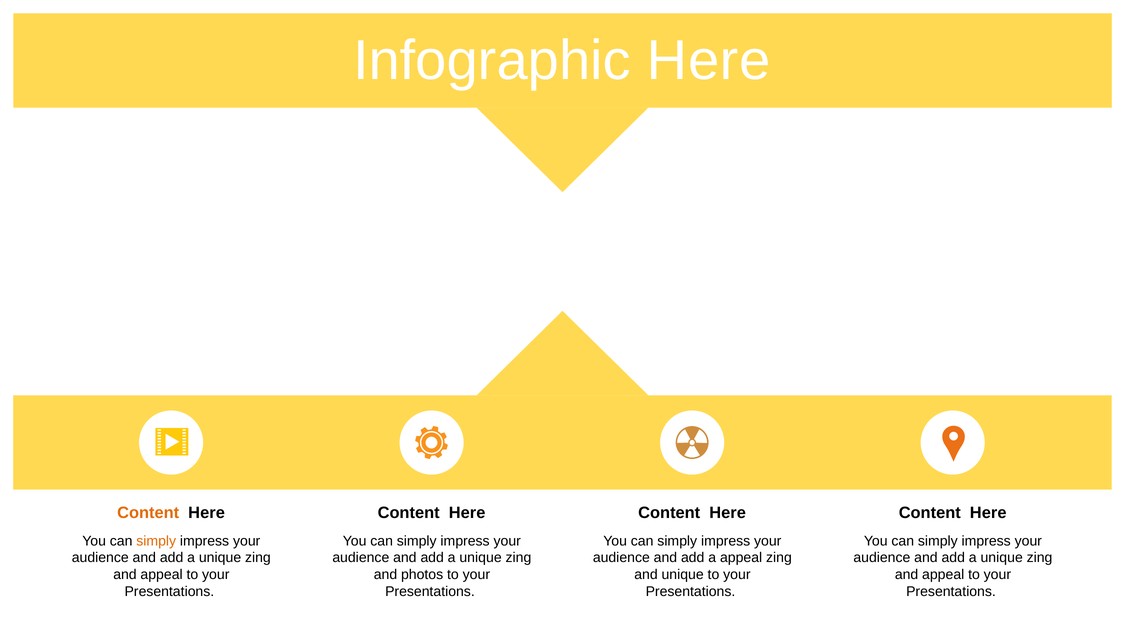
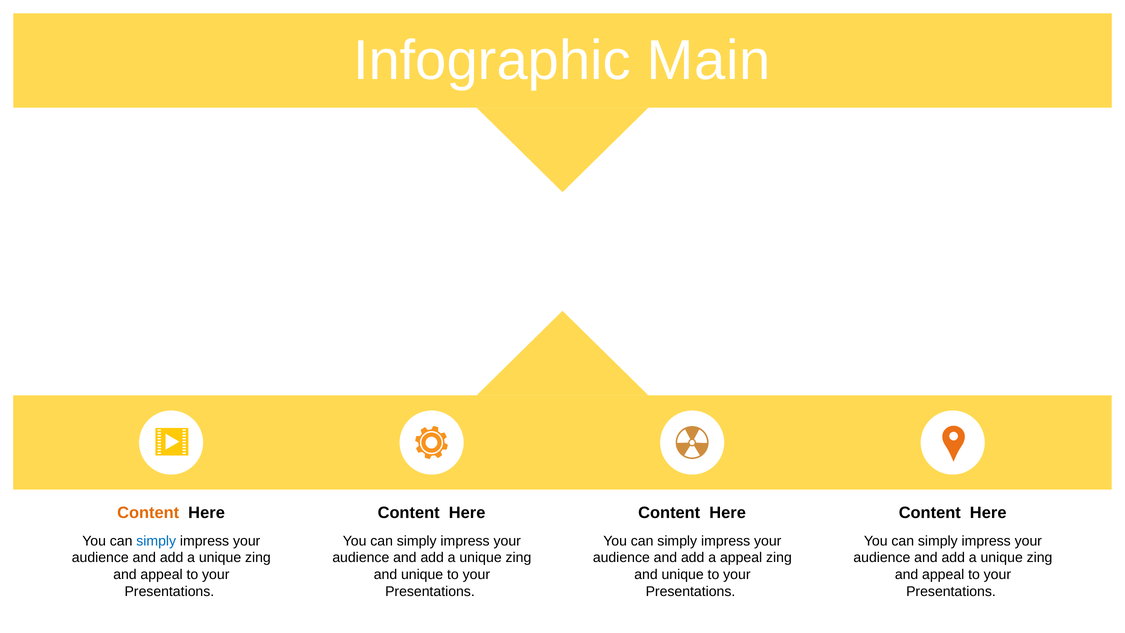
Infographic Here: Here -> Main
simply at (156, 541) colour: orange -> blue
photos at (422, 574): photos -> unique
